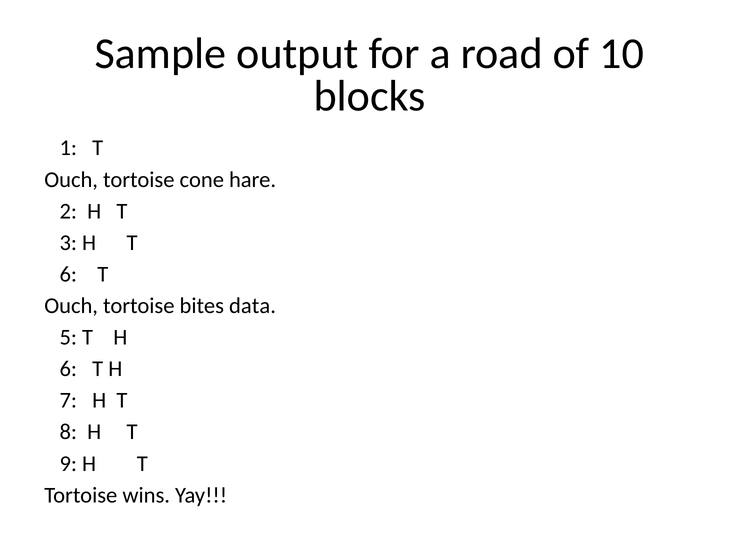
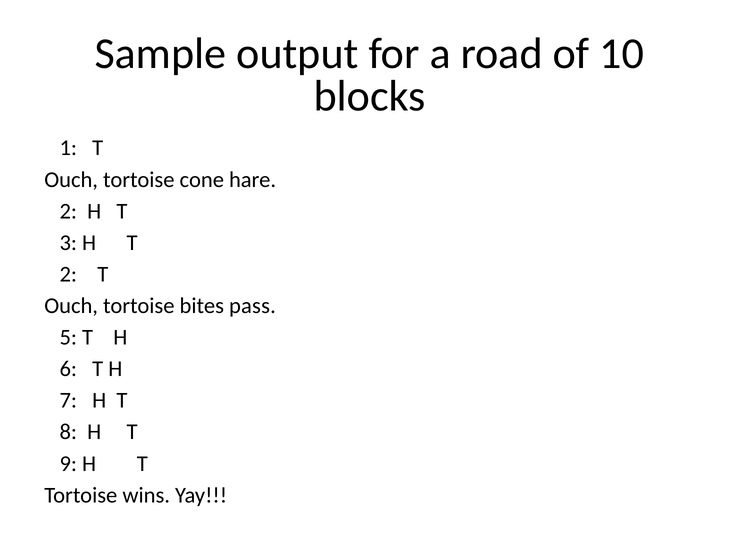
6 at (68, 274): 6 -> 2
data: data -> pass
